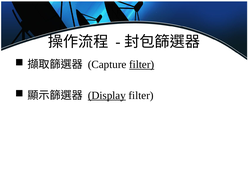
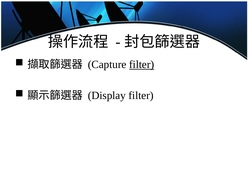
Display underline: present -> none
